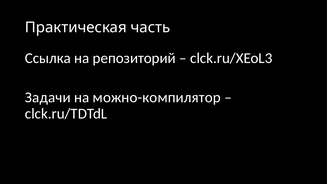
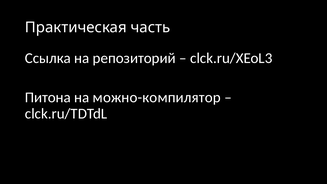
Задачи: Задачи -> Питона
